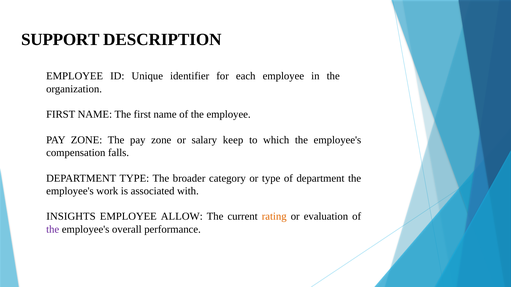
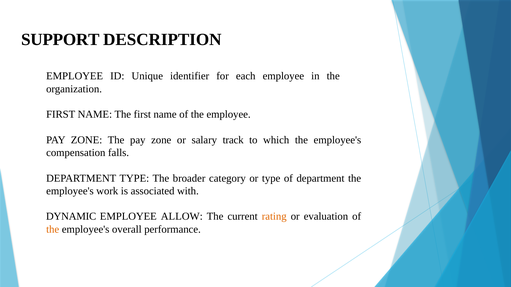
keep: keep -> track
INSIGHTS: INSIGHTS -> DYNAMIC
the at (53, 230) colour: purple -> orange
